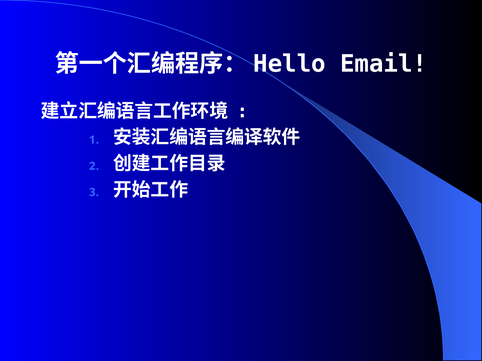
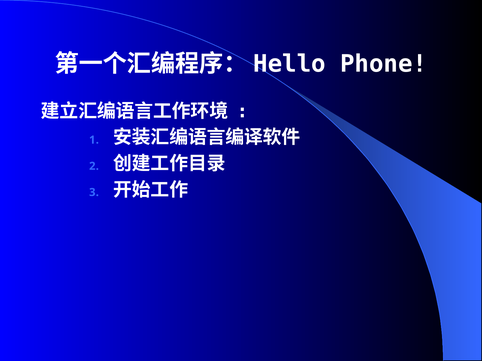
Email: Email -> Phone
